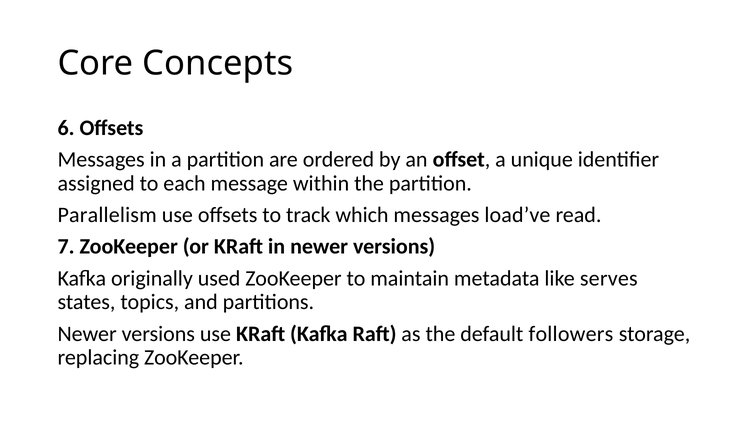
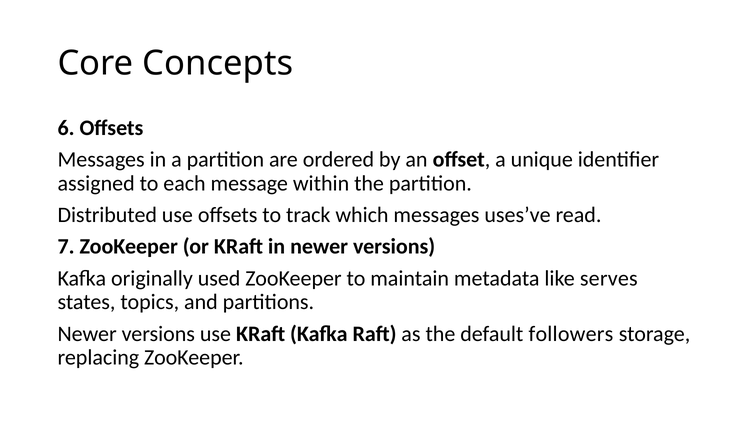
Parallelism: Parallelism -> Distributed
load’ve: load’ve -> uses’ve
